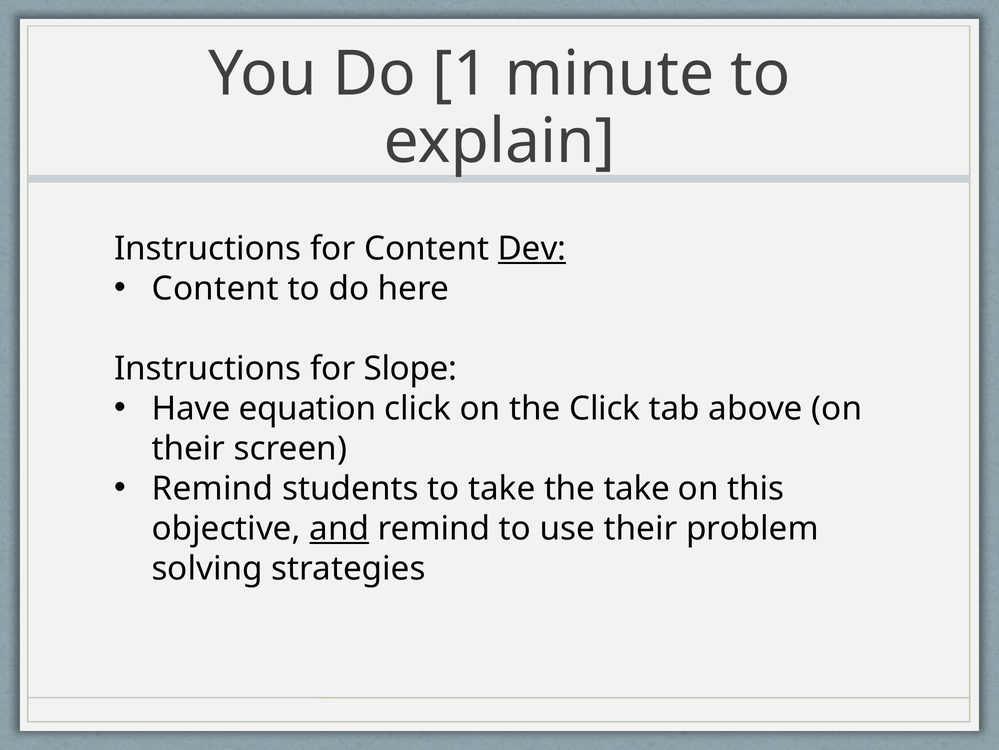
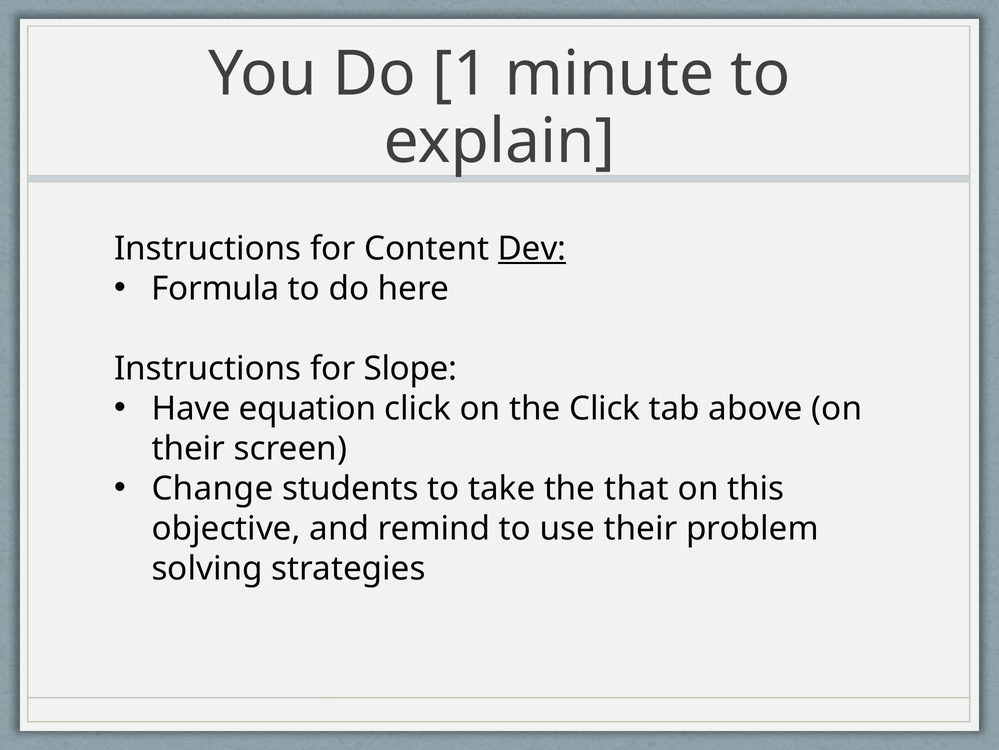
Content at (215, 288): Content -> Formula
Remind at (212, 488): Remind -> Change
the take: take -> that
and underline: present -> none
